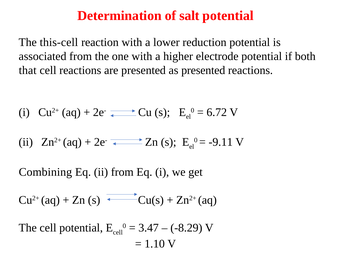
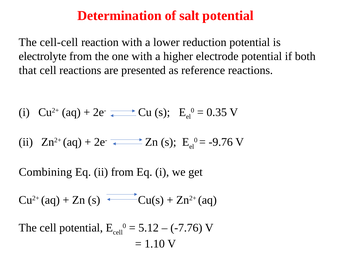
this-cell: this-cell -> cell-cell
associated: associated -> electrolyte
as presented: presented -> reference
6.72: 6.72 -> 0.35
-9.11: -9.11 -> -9.76
3.47: 3.47 -> 5.12
-8.29: -8.29 -> -7.76
